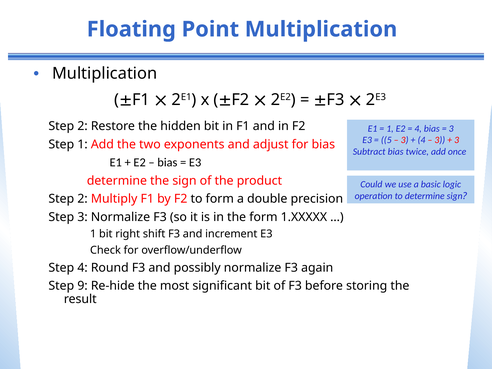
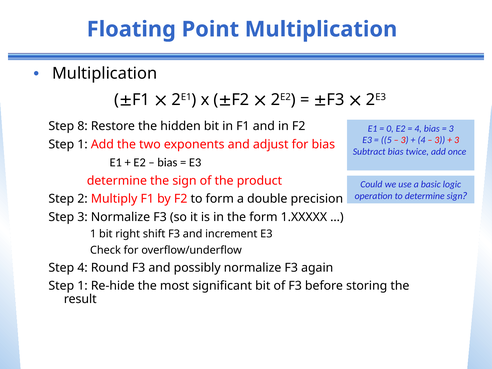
2 at (83, 126): 2 -> 8
1 at (390, 129): 1 -> 0
9 at (83, 286): 9 -> 1
